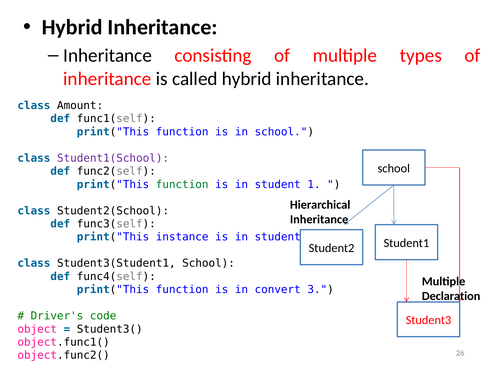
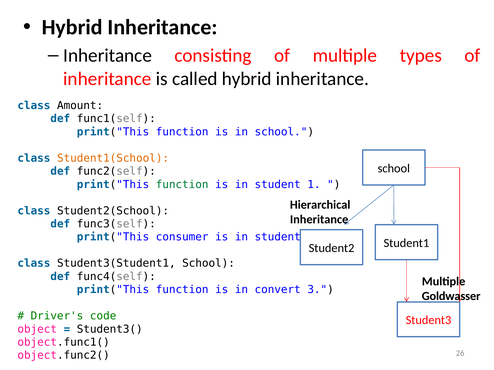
Student1(School colour: purple -> orange
instance: instance -> consumer
Declaration: Declaration -> Goldwasser
